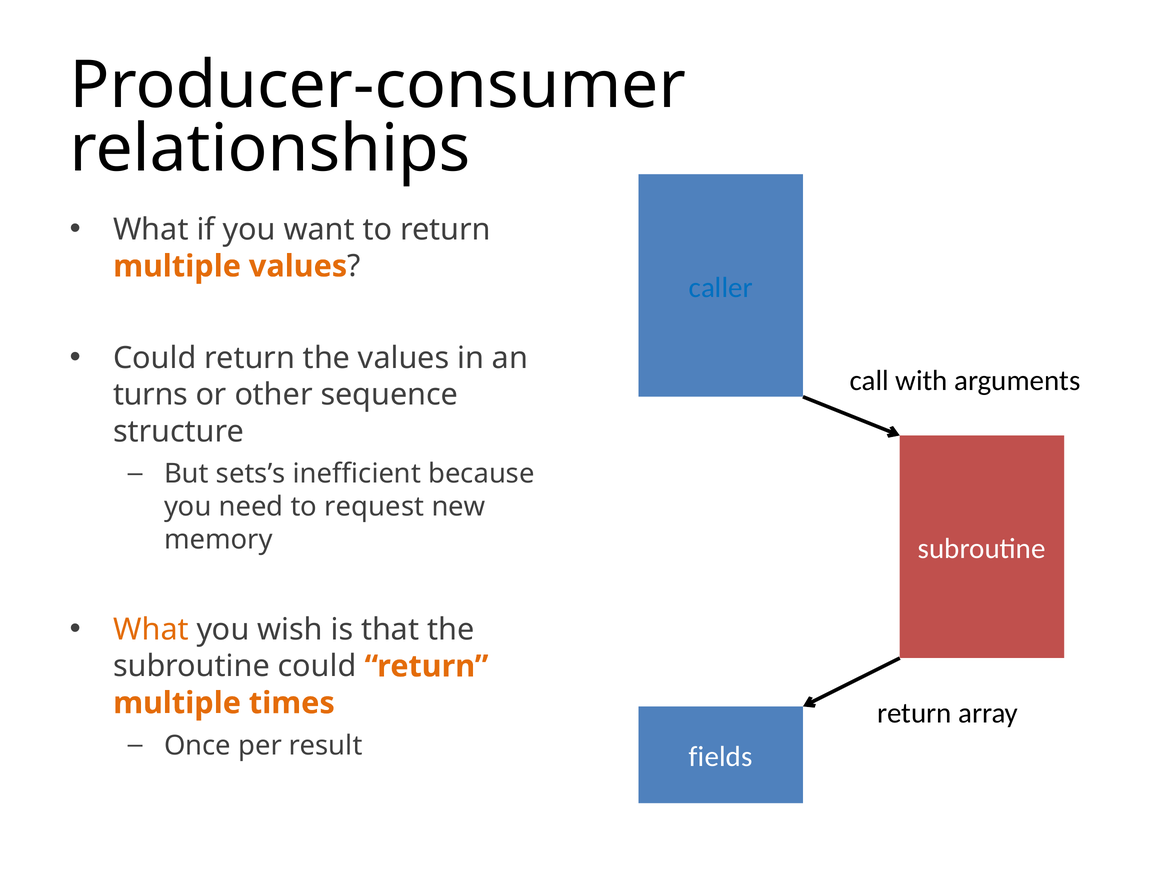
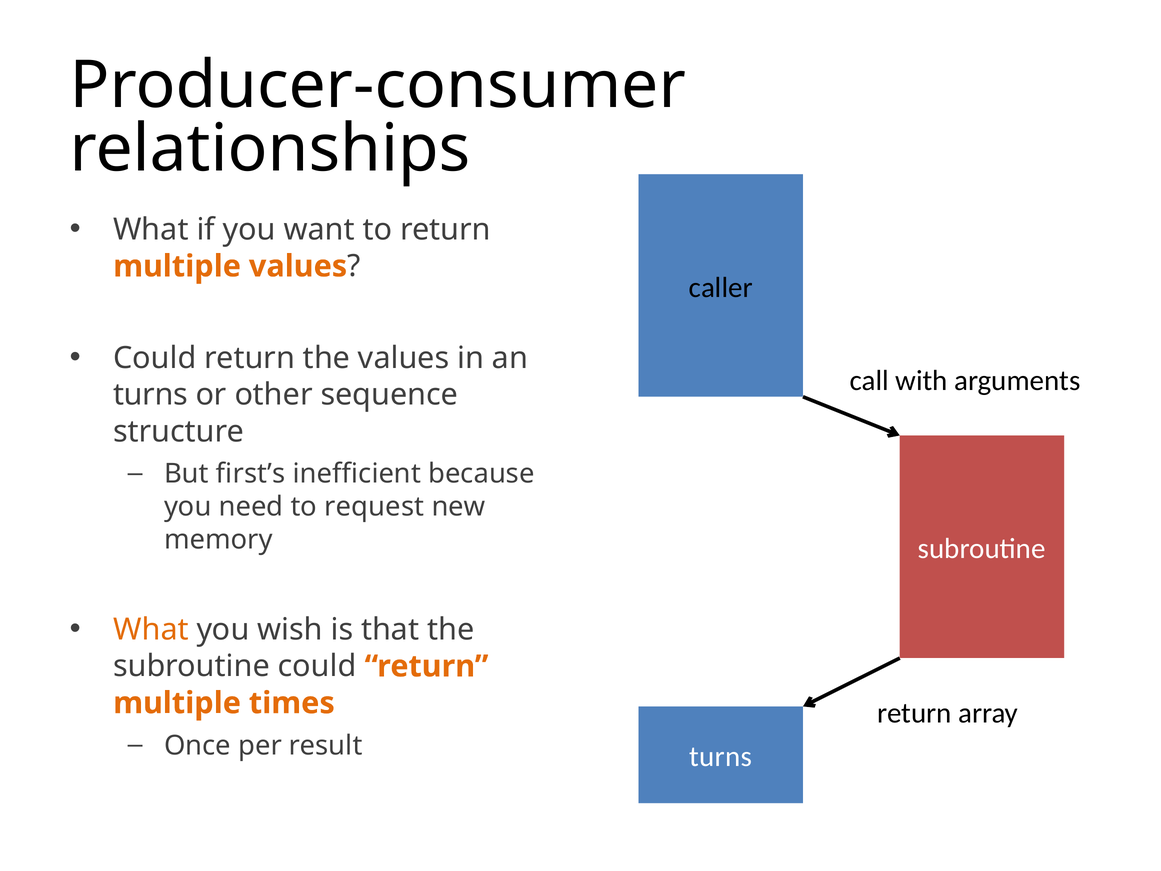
caller colour: blue -> black
sets’s: sets’s -> first’s
fields at (721, 757): fields -> turns
